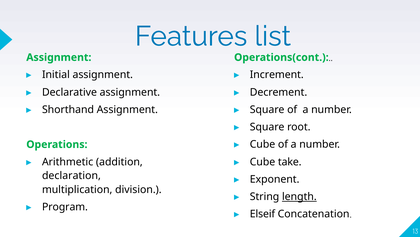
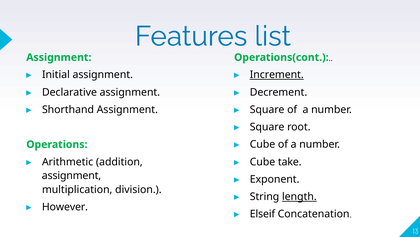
Increment underline: none -> present
declaration at (71, 175): declaration -> assignment
Program: Program -> However
